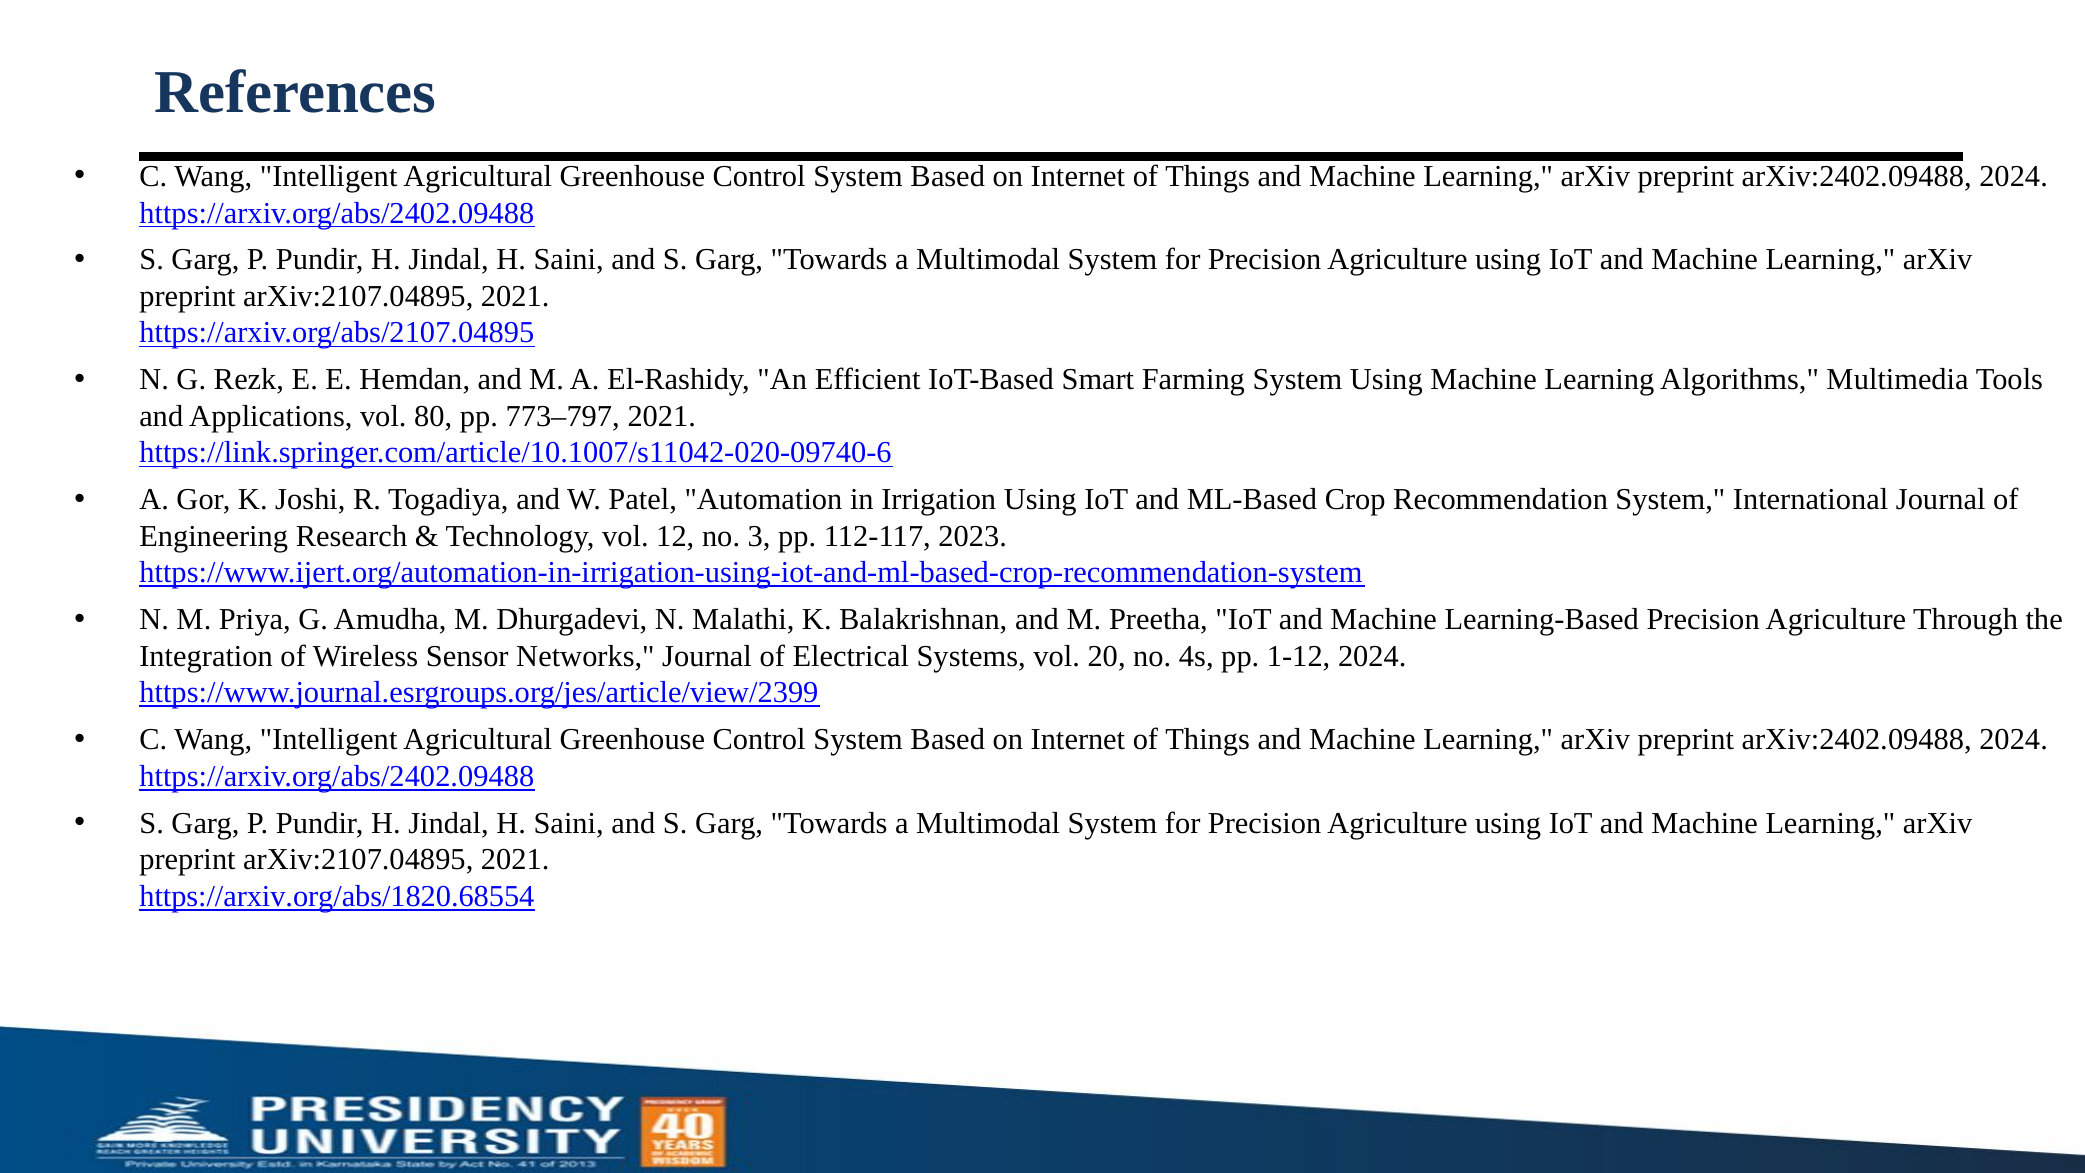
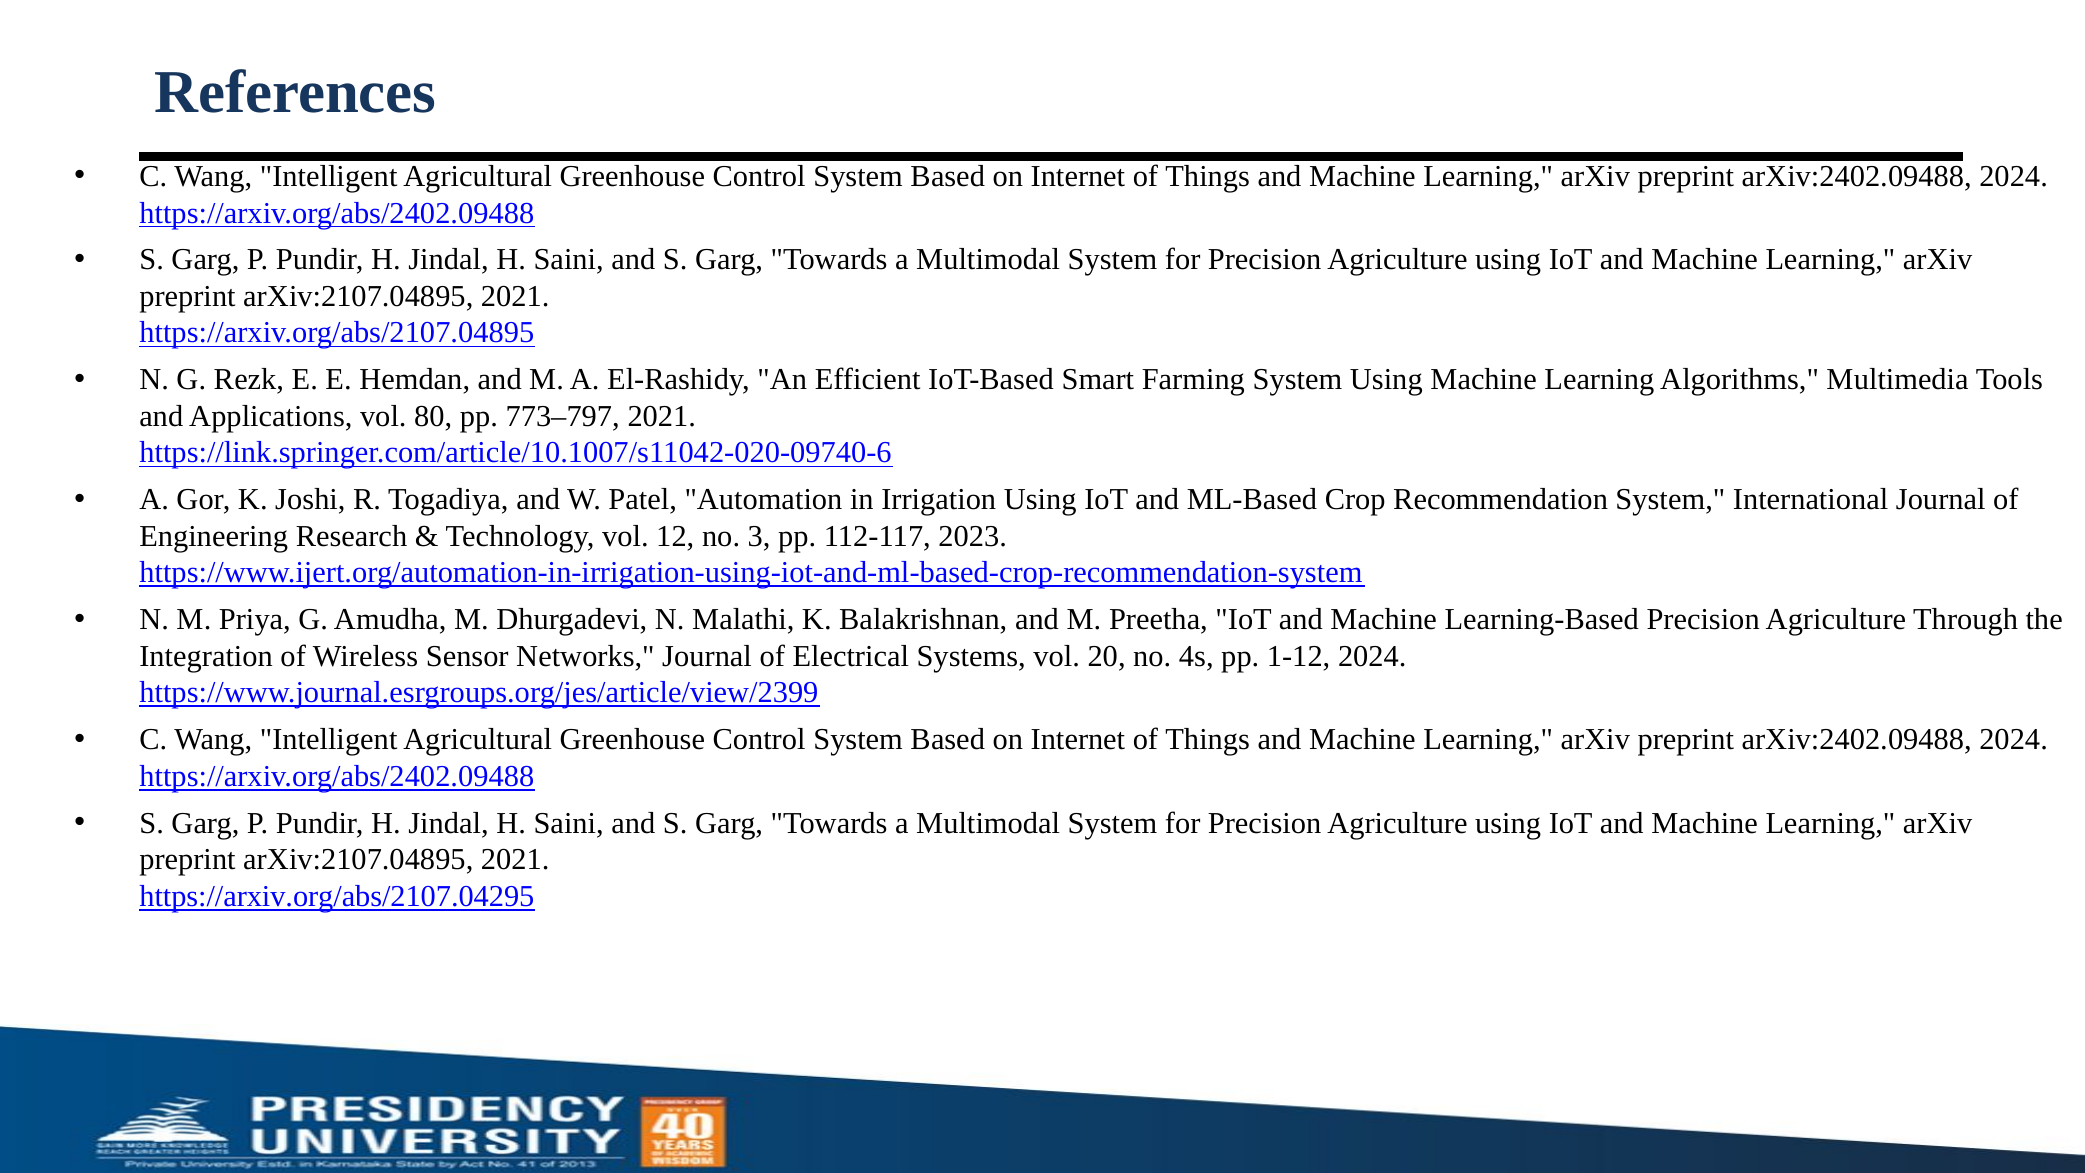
https://arxiv.org/abs/1820.68554: https://arxiv.org/abs/1820.68554 -> https://arxiv.org/abs/2107.04295
